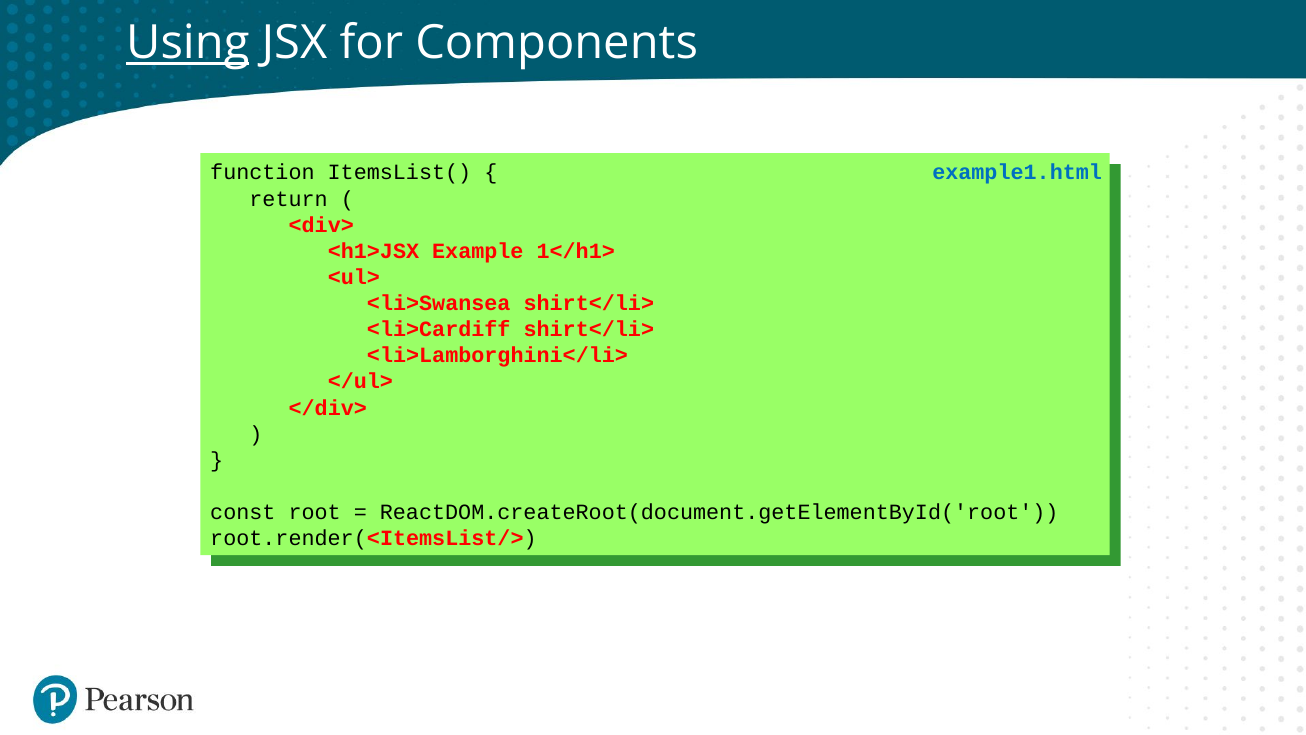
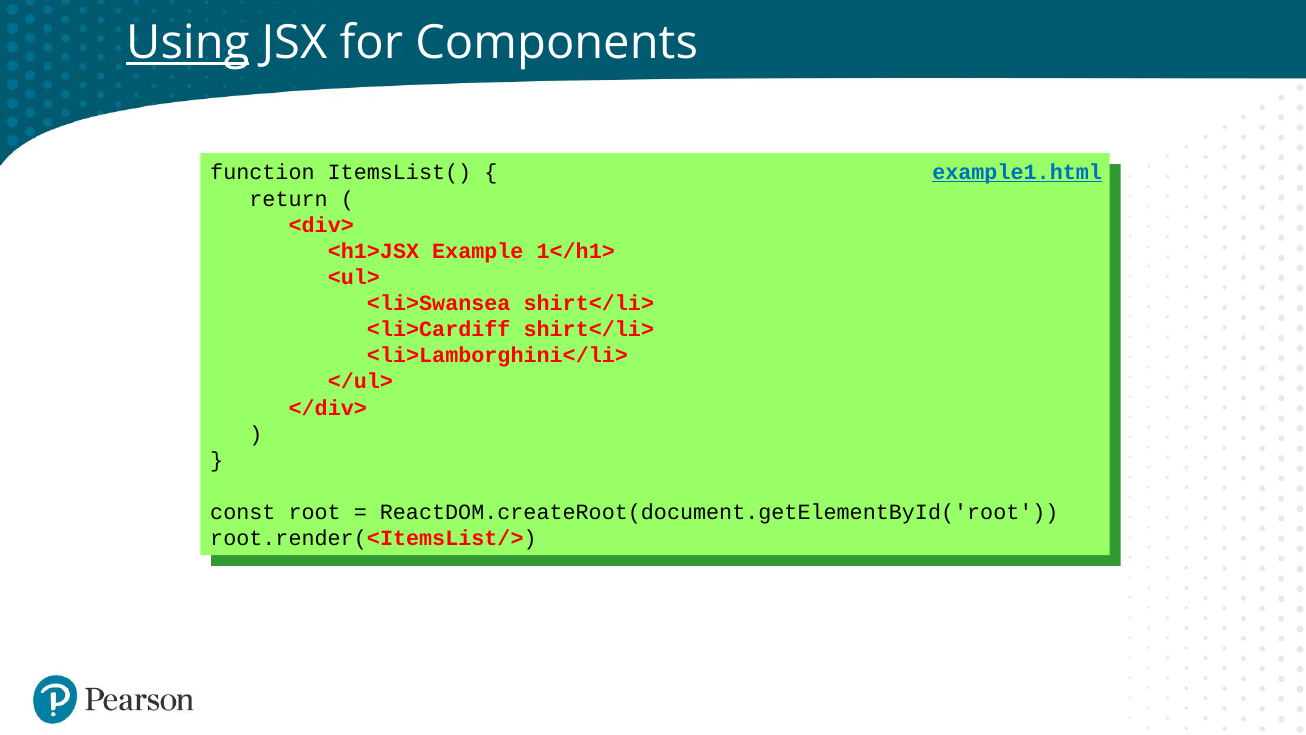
example1.html underline: none -> present
